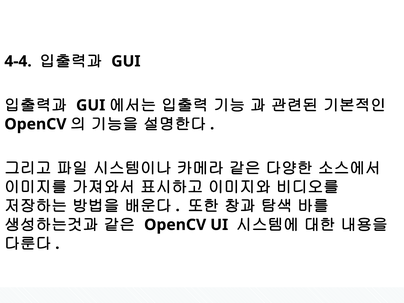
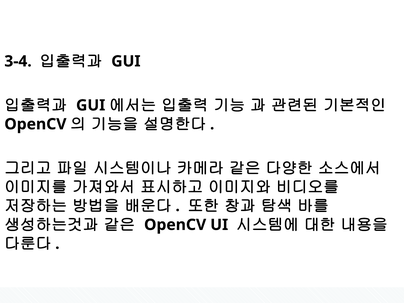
4-4: 4-4 -> 3-4
